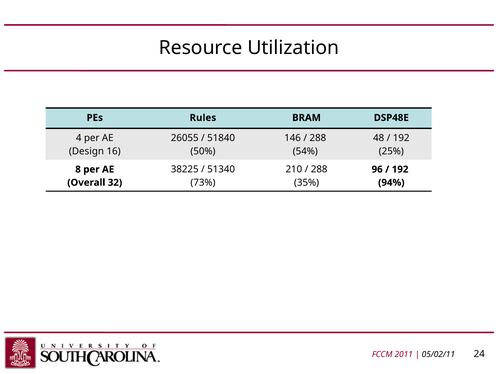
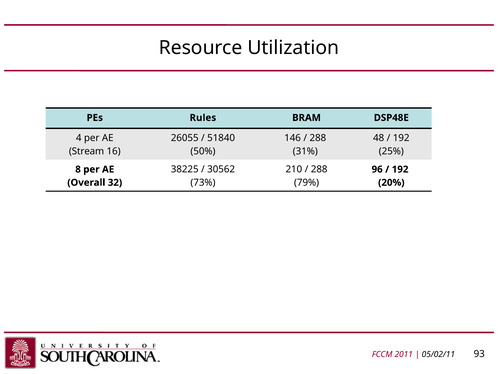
Design: Design -> Stream
54%: 54% -> 31%
51340: 51340 -> 30562
35%: 35% -> 79%
94%: 94% -> 20%
24: 24 -> 93
